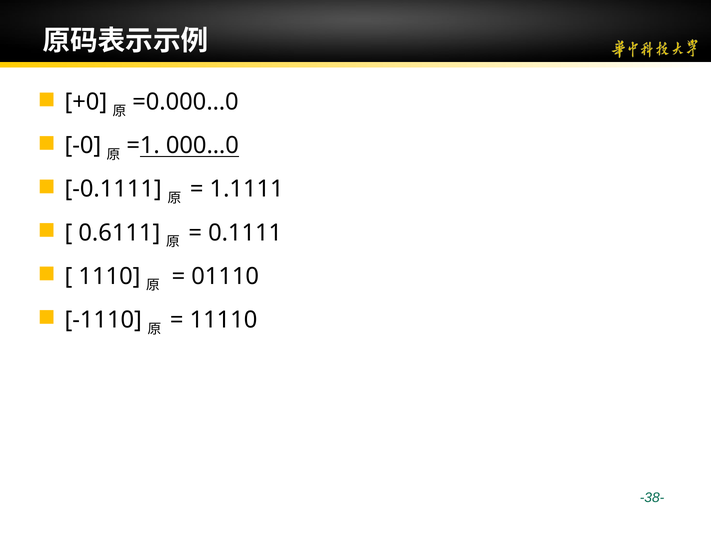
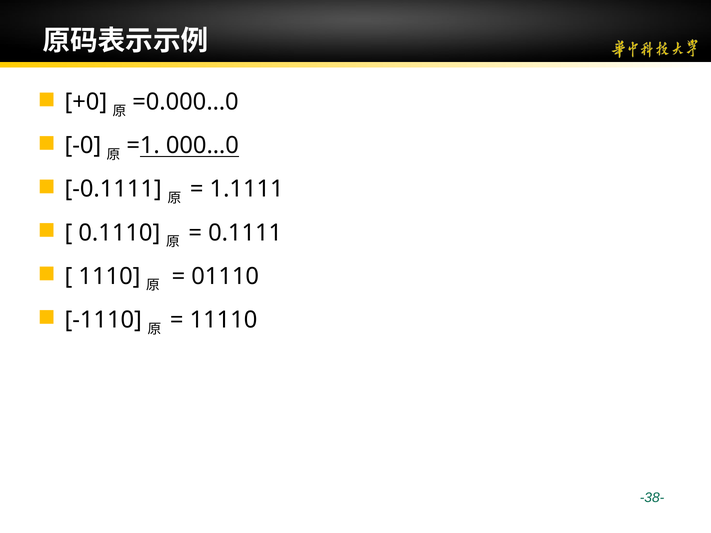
0.6111: 0.6111 -> 0.1110
